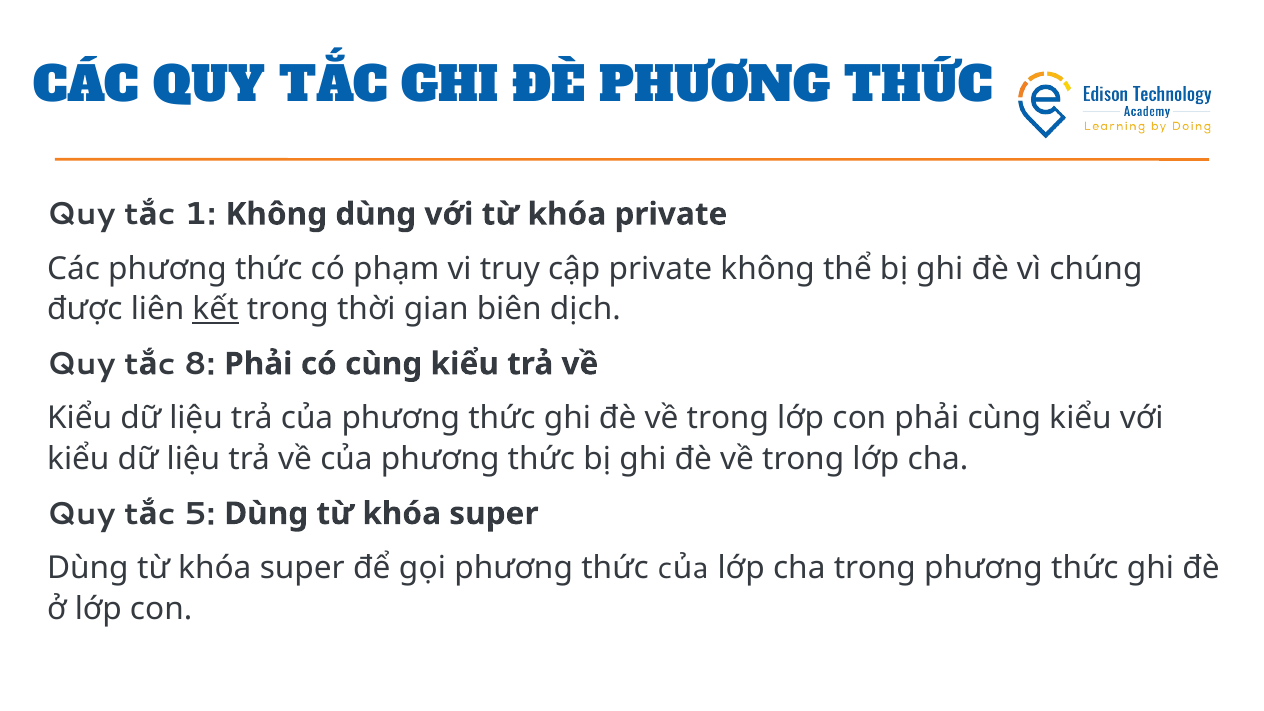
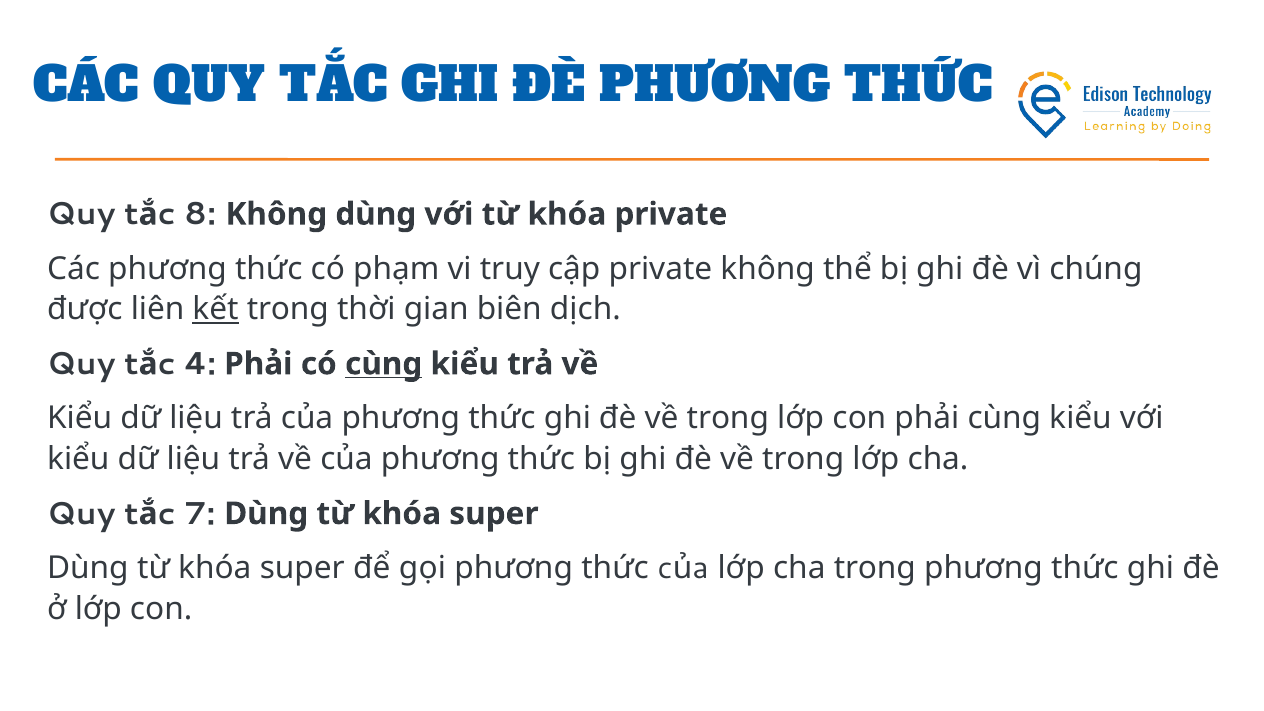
1: 1 -> 8
8: 8 -> 4
cùng at (384, 364) underline: none -> present
5: 5 -> 7
